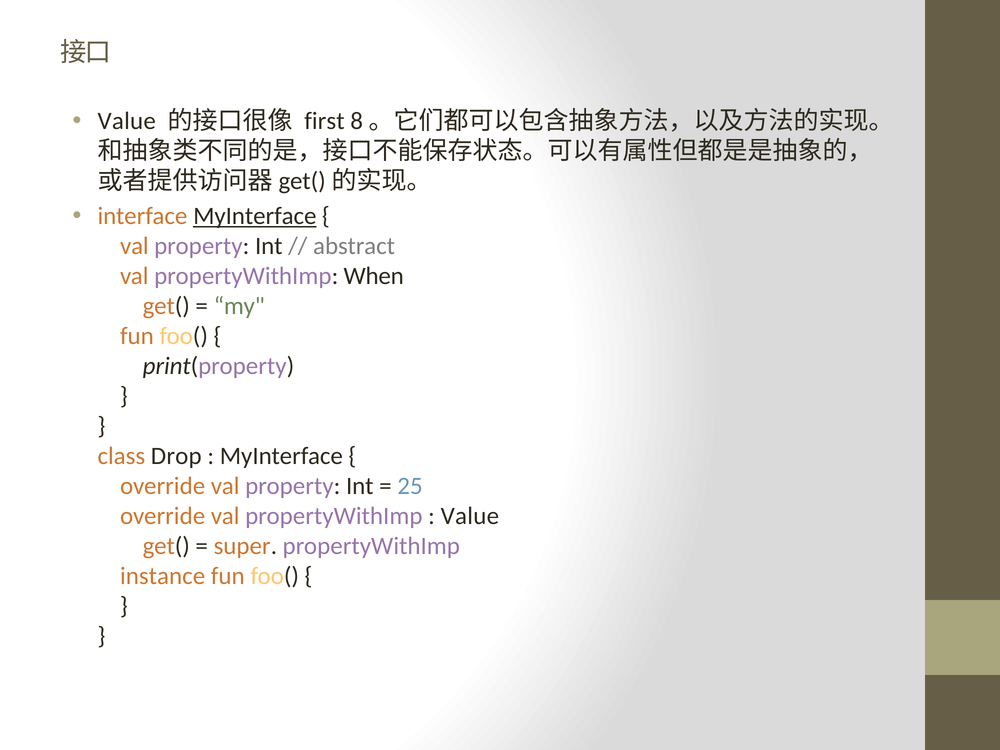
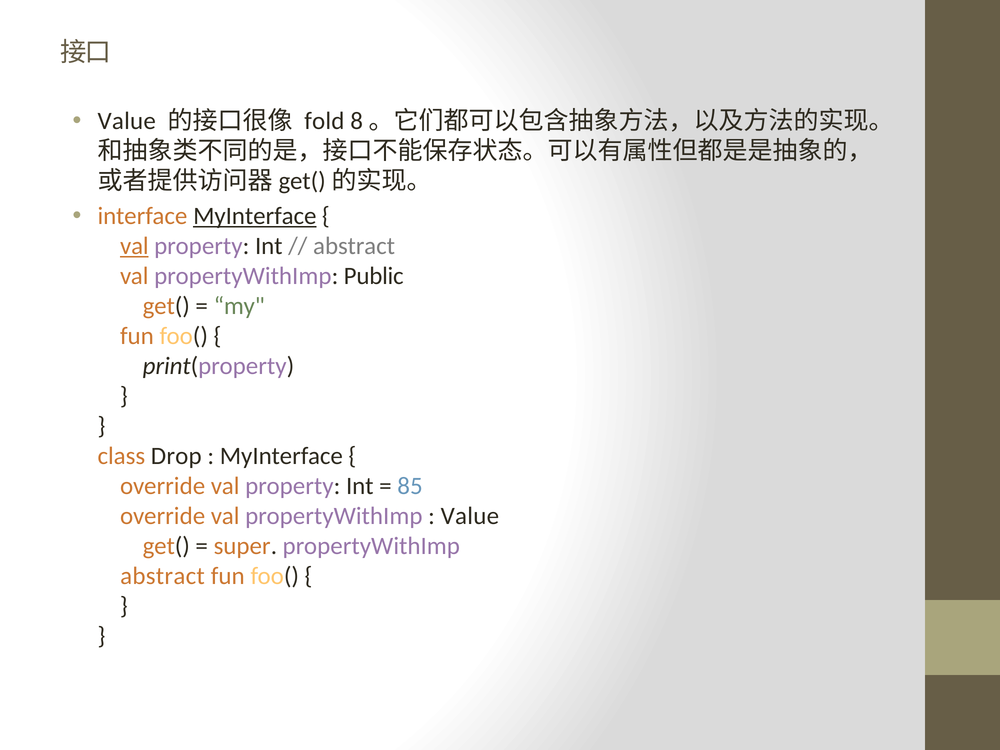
first: first -> fold
val at (134, 246) underline: none -> present
When: When -> Public
25: 25 -> 85
instance at (163, 576): instance -> abstract
